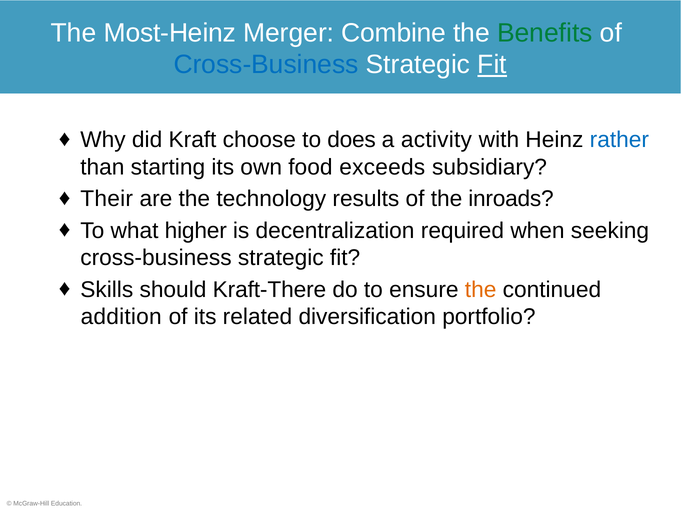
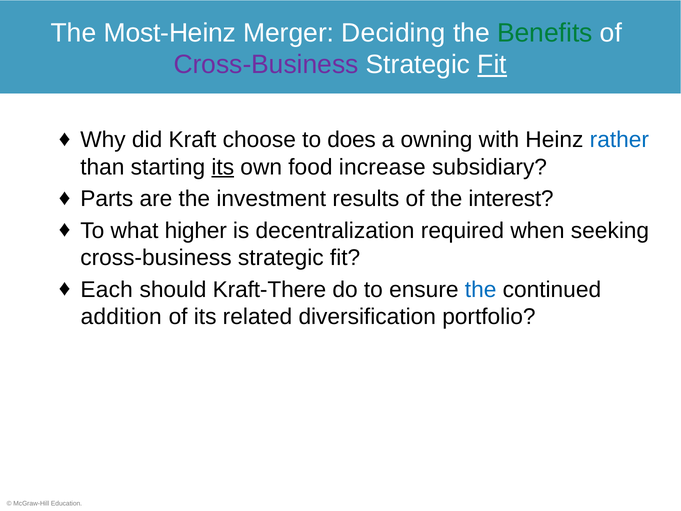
Combine: Combine -> Deciding
Cross-Business at (266, 65) colour: blue -> purple
activity: activity -> owning
its at (223, 167) underline: none -> present
exceeds: exceeds -> increase
Their: Their -> Parts
technology: technology -> investment
inroads: inroads -> interest
Skills: Skills -> Each
the at (481, 290) colour: orange -> blue
